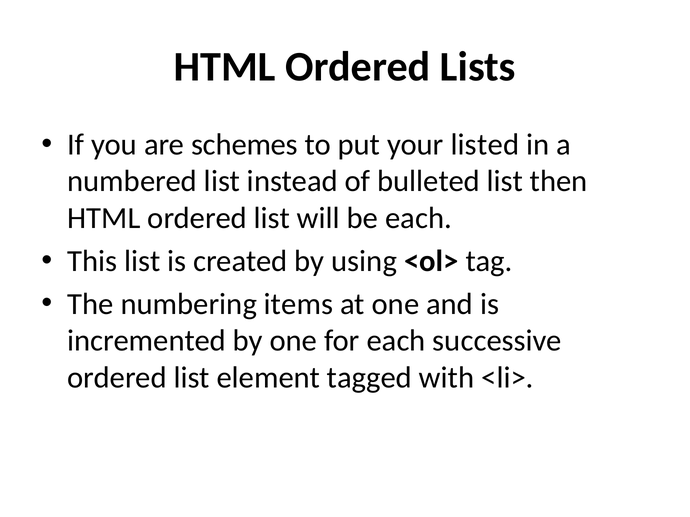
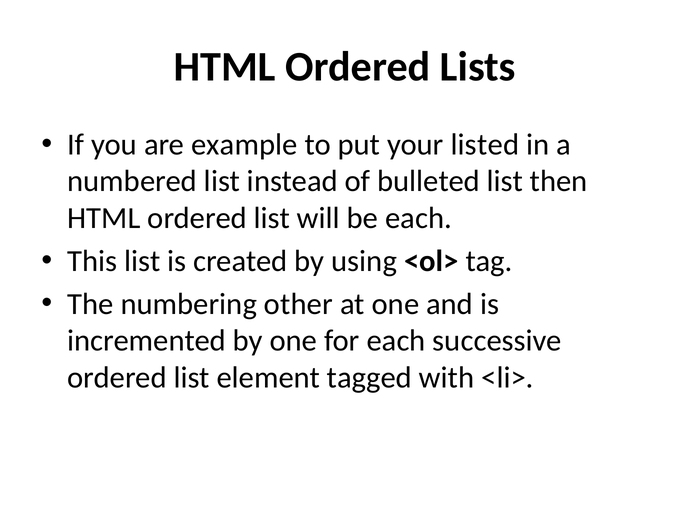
schemes: schemes -> example
items: items -> other
